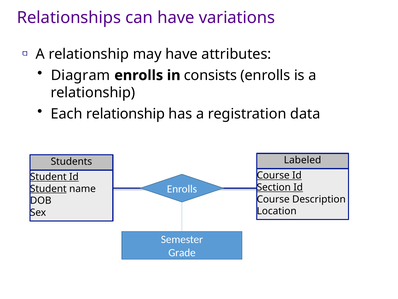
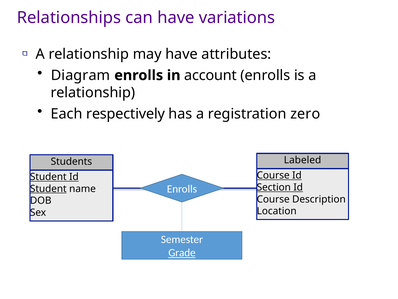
consists: consists -> account
Each relationship: relationship -> respectively
data: data -> zero
Grade underline: none -> present
